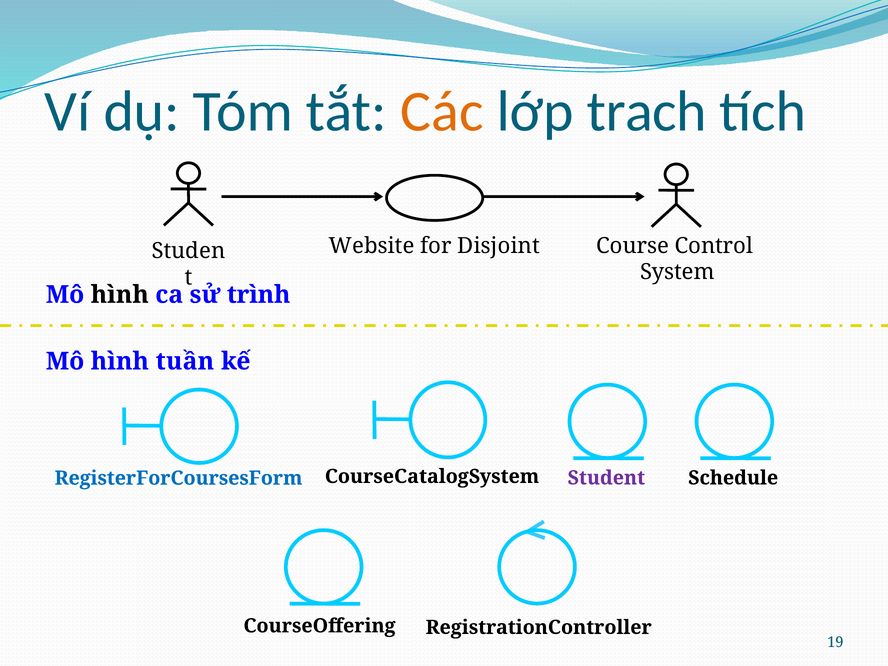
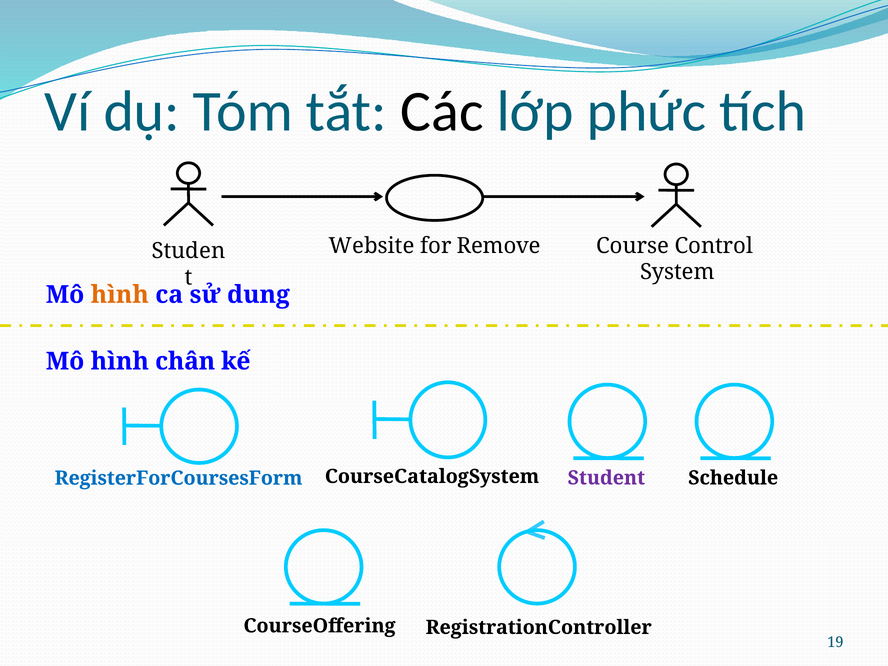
Các colour: orange -> black
trach: trach -> phức
Disjoint: Disjoint -> Remove
hình at (120, 295) colour: black -> orange
trình: trình -> dung
tuần: tuần -> chân
